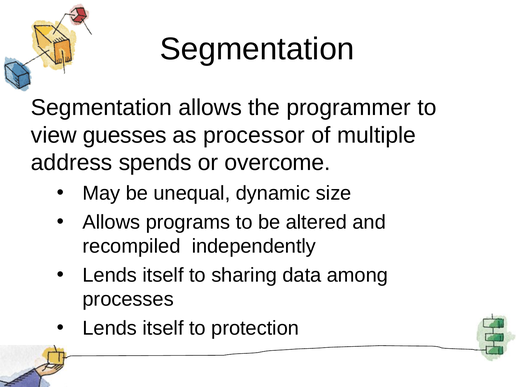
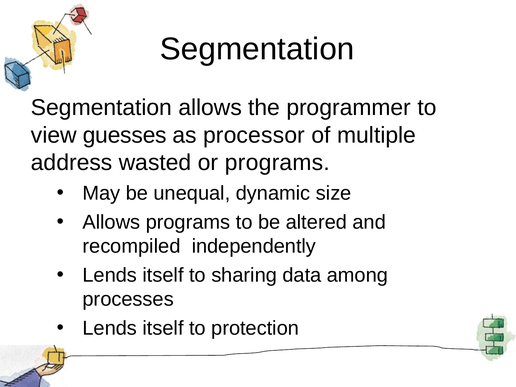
spends: spends -> wasted
or overcome: overcome -> programs
